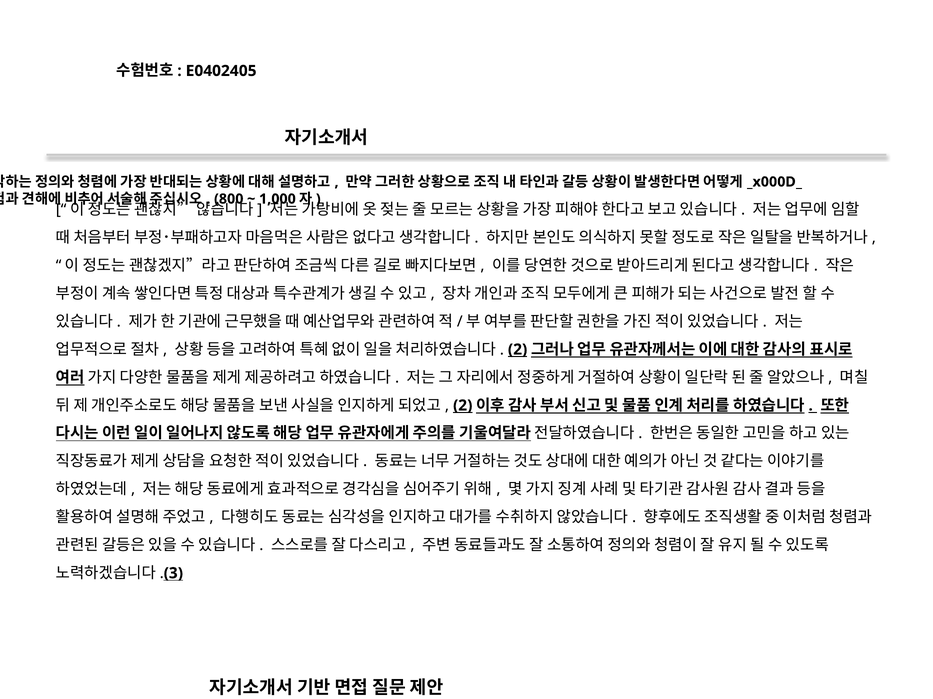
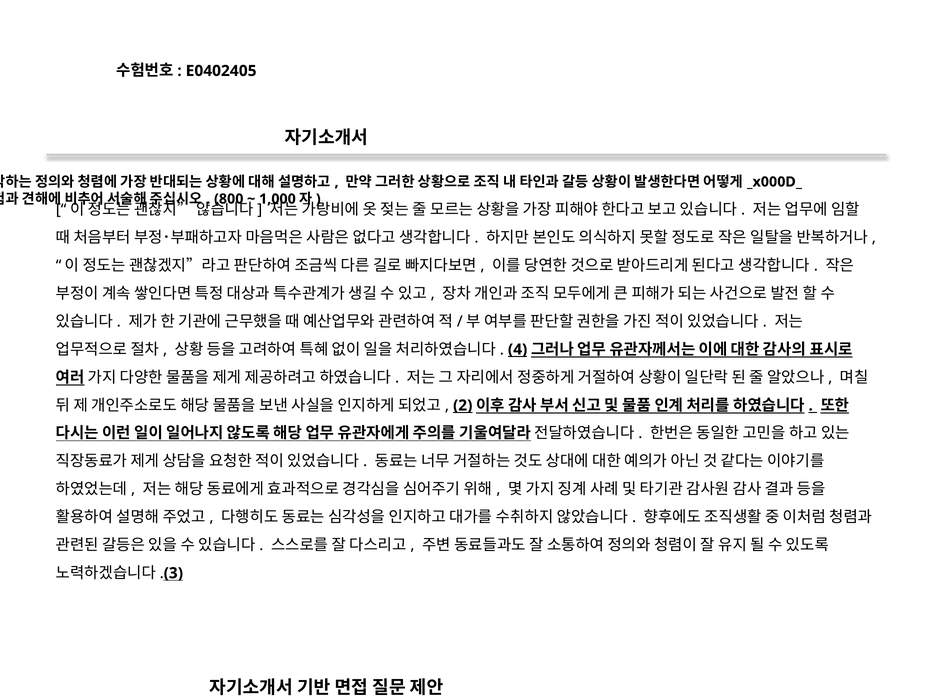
2 at (518, 350): 2 -> 4
